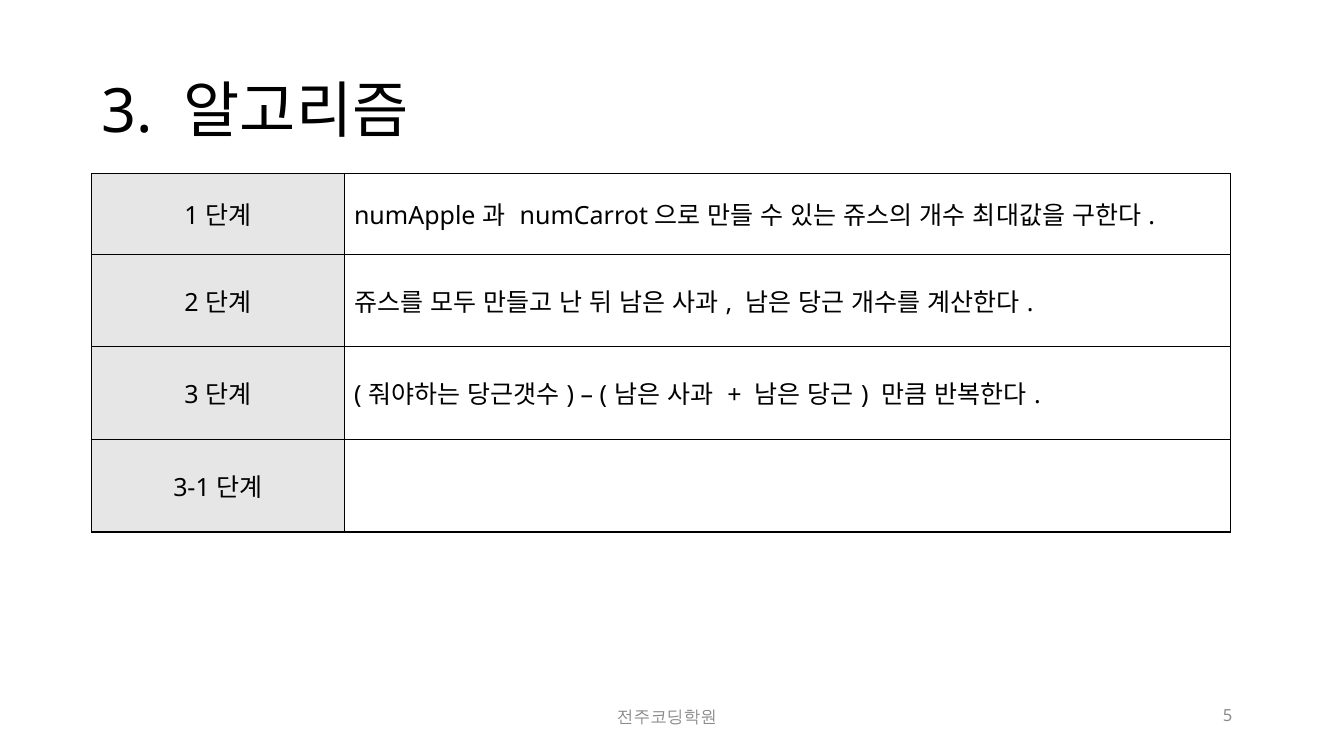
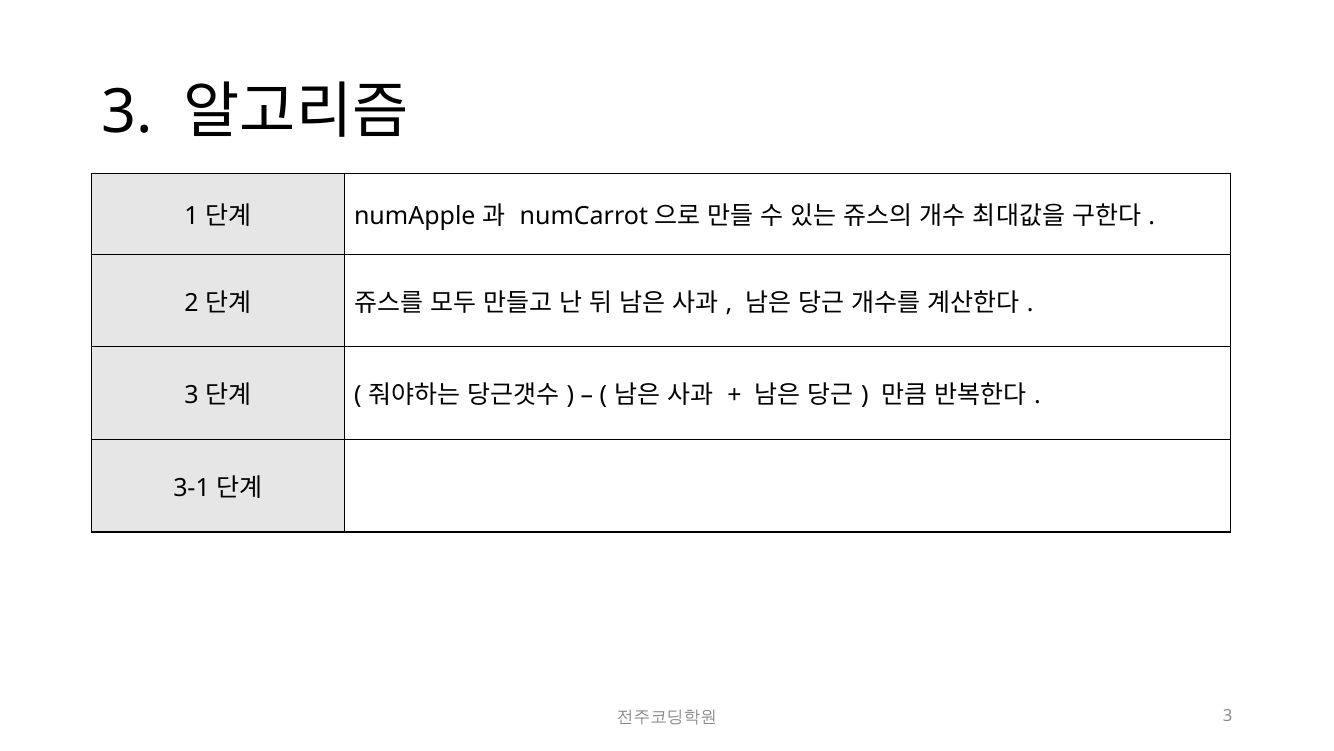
5 at (1228, 715): 5 -> 3
